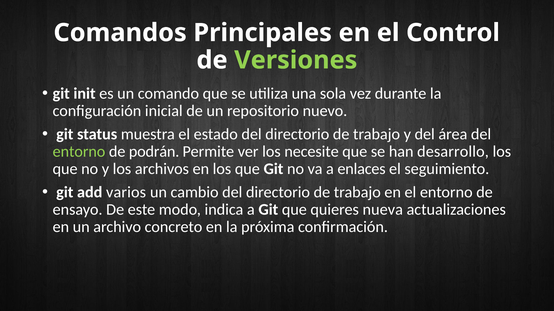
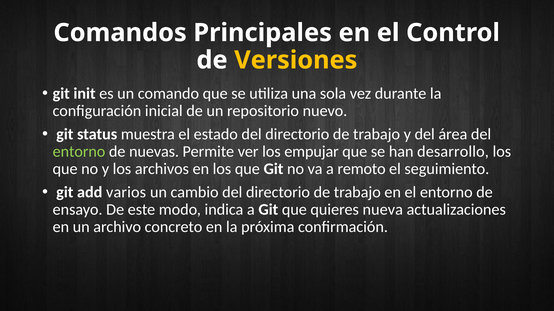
Versiones colour: light green -> yellow
podrán: podrán -> nuevas
necesite: necesite -> empujar
enlaces: enlaces -> remoto
